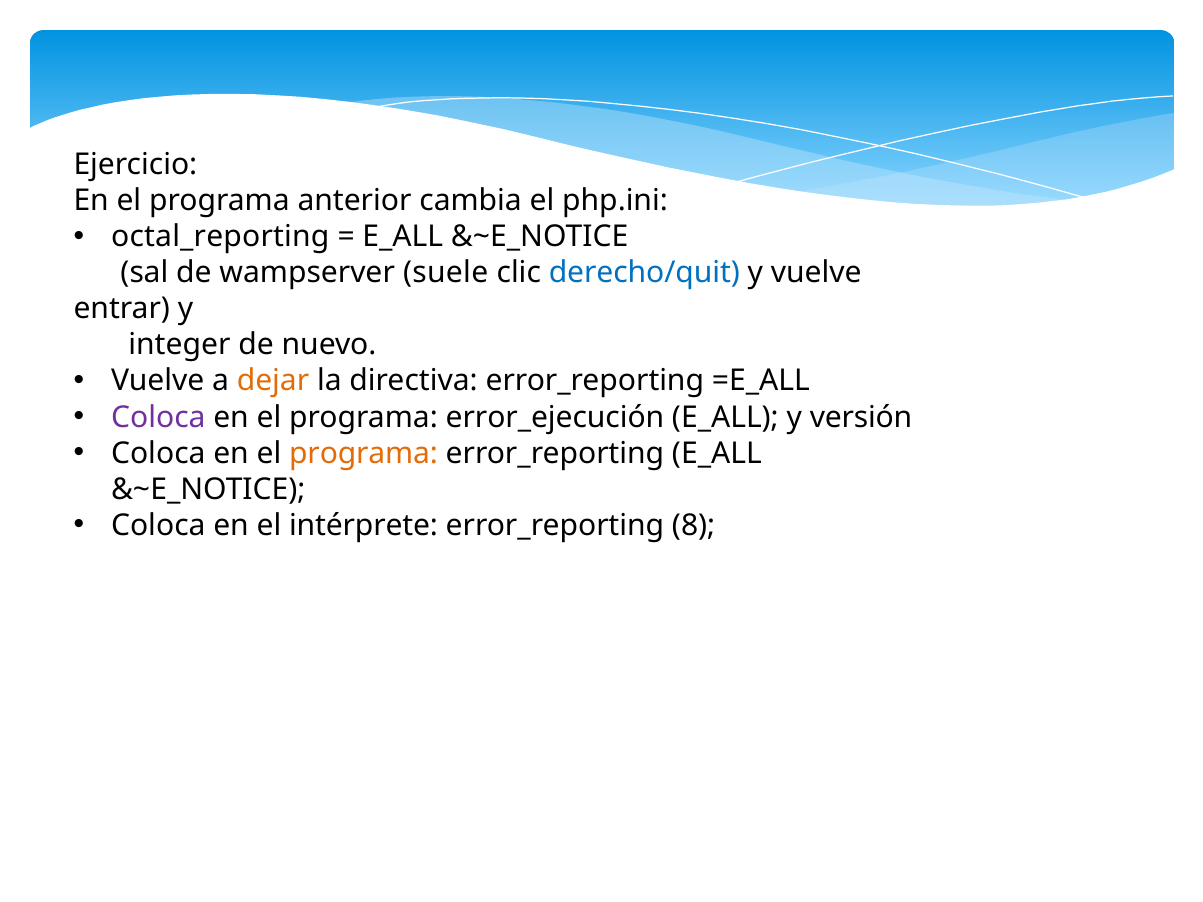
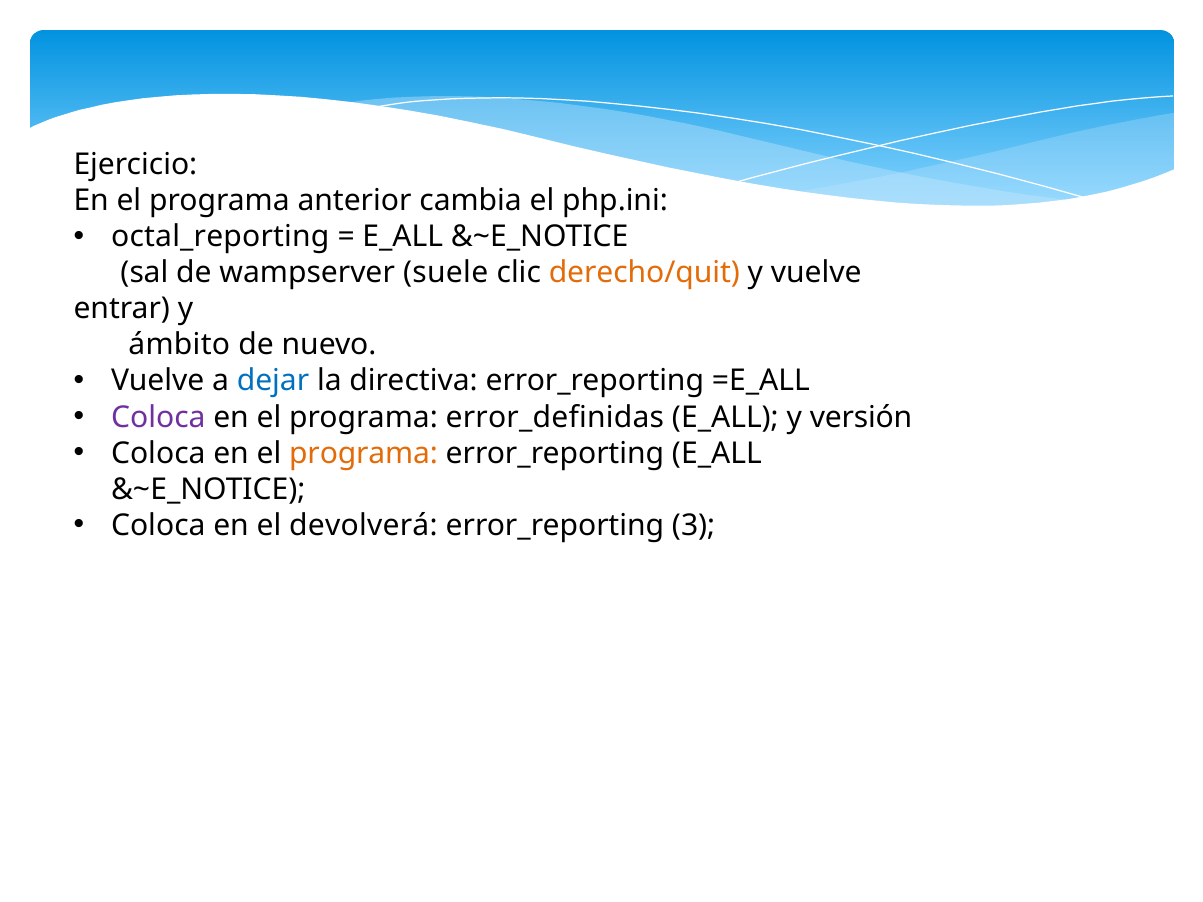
derecho/quit colour: blue -> orange
integer: integer -> ámbito
dejar colour: orange -> blue
error_ejecución: error_ejecución -> error_definidas
intérprete: intérprete -> devolverá
8: 8 -> 3
